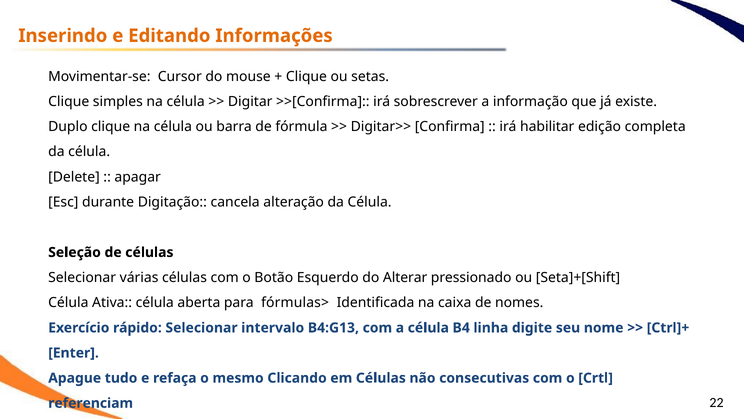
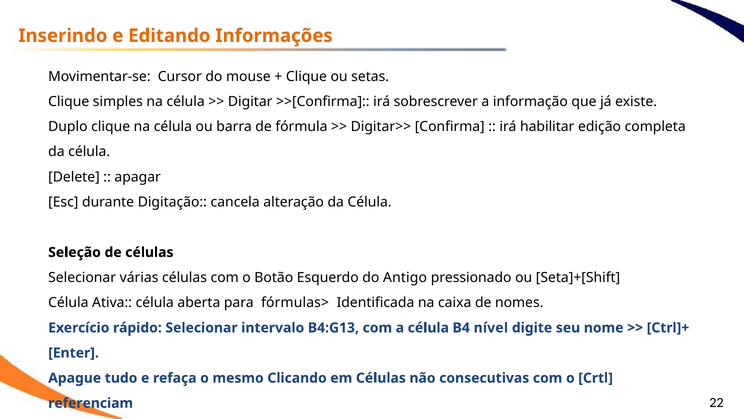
Alterar: Alterar -> Antigo
B4 linha: linha -> nível
